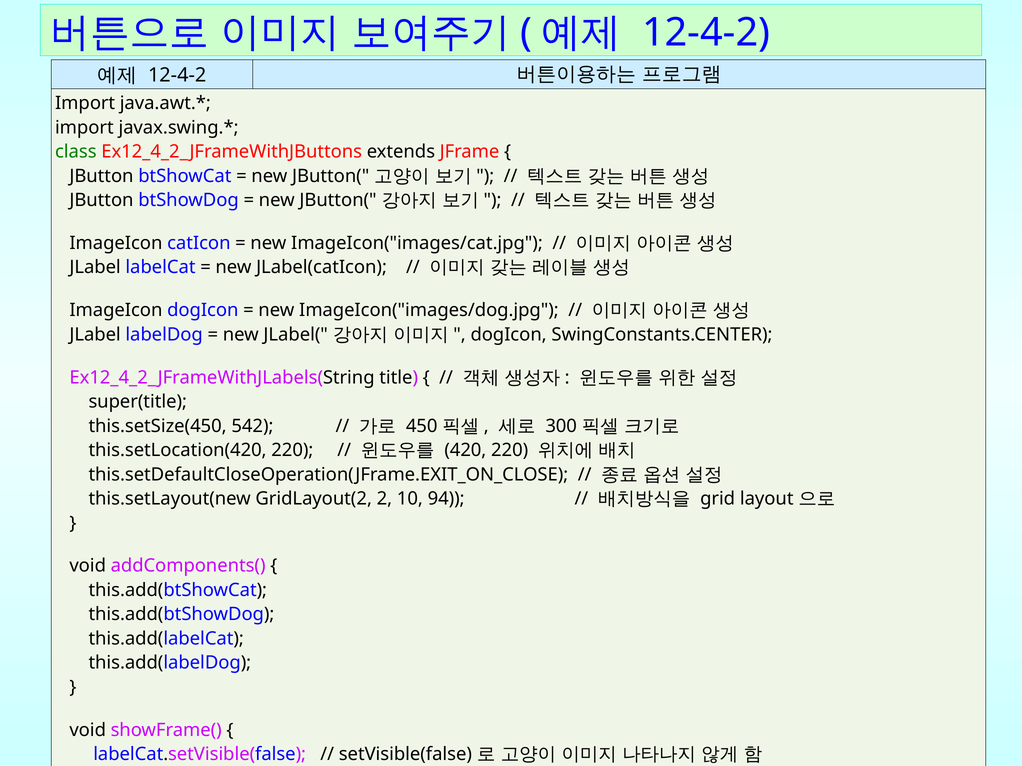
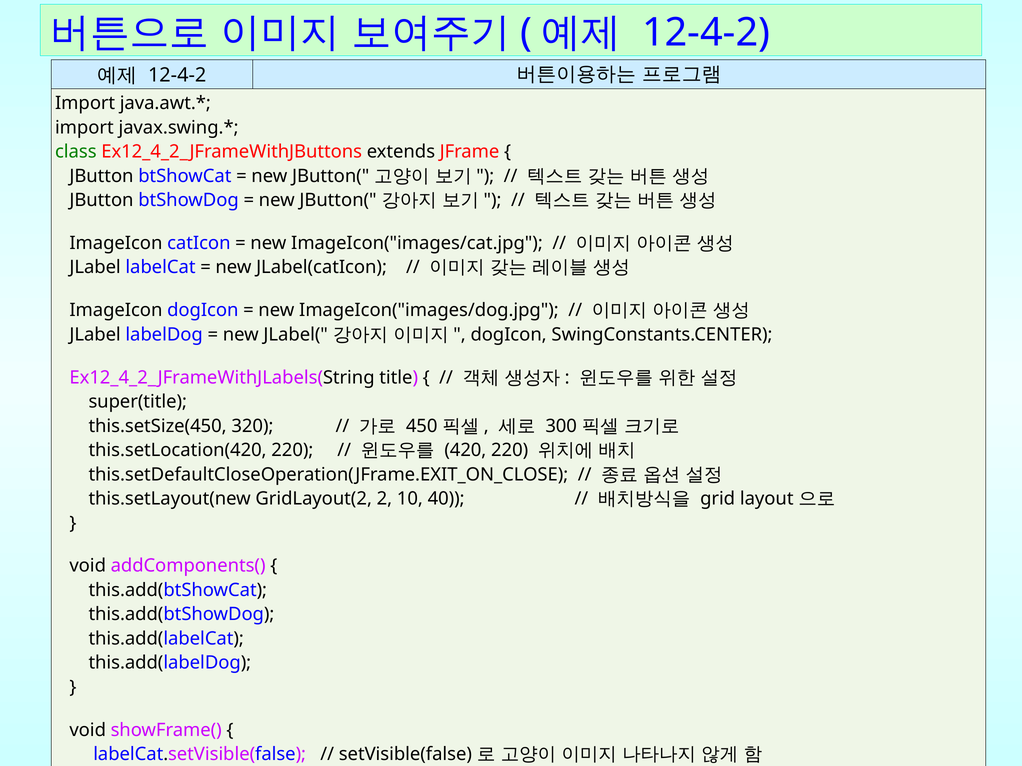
542: 542 -> 320
94: 94 -> 40
